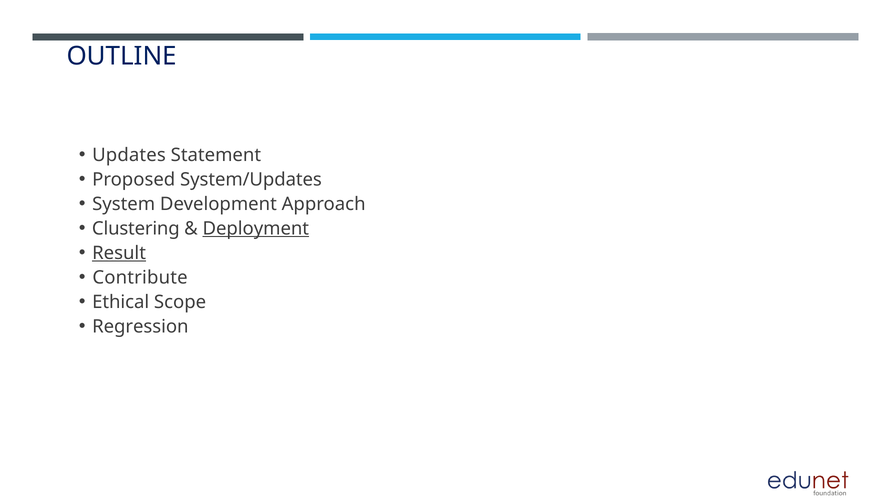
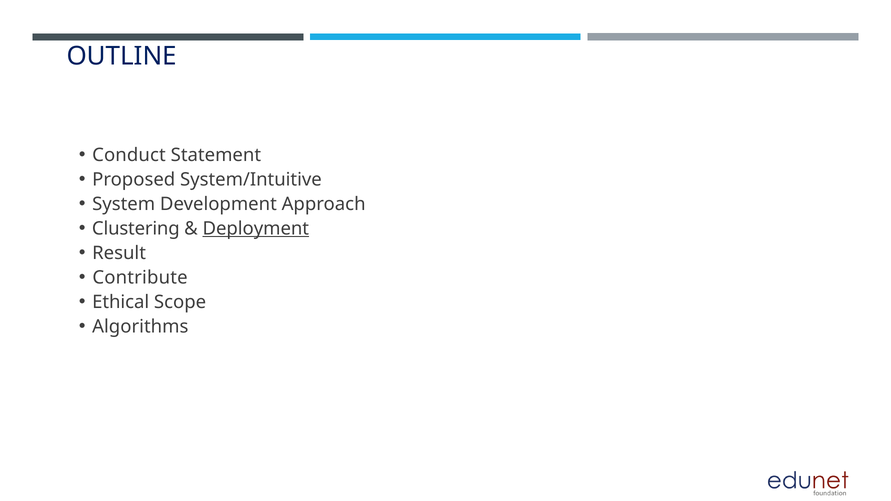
Updates: Updates -> Conduct
System/Updates: System/Updates -> System/Intuitive
Result underline: present -> none
Regression: Regression -> Algorithms
